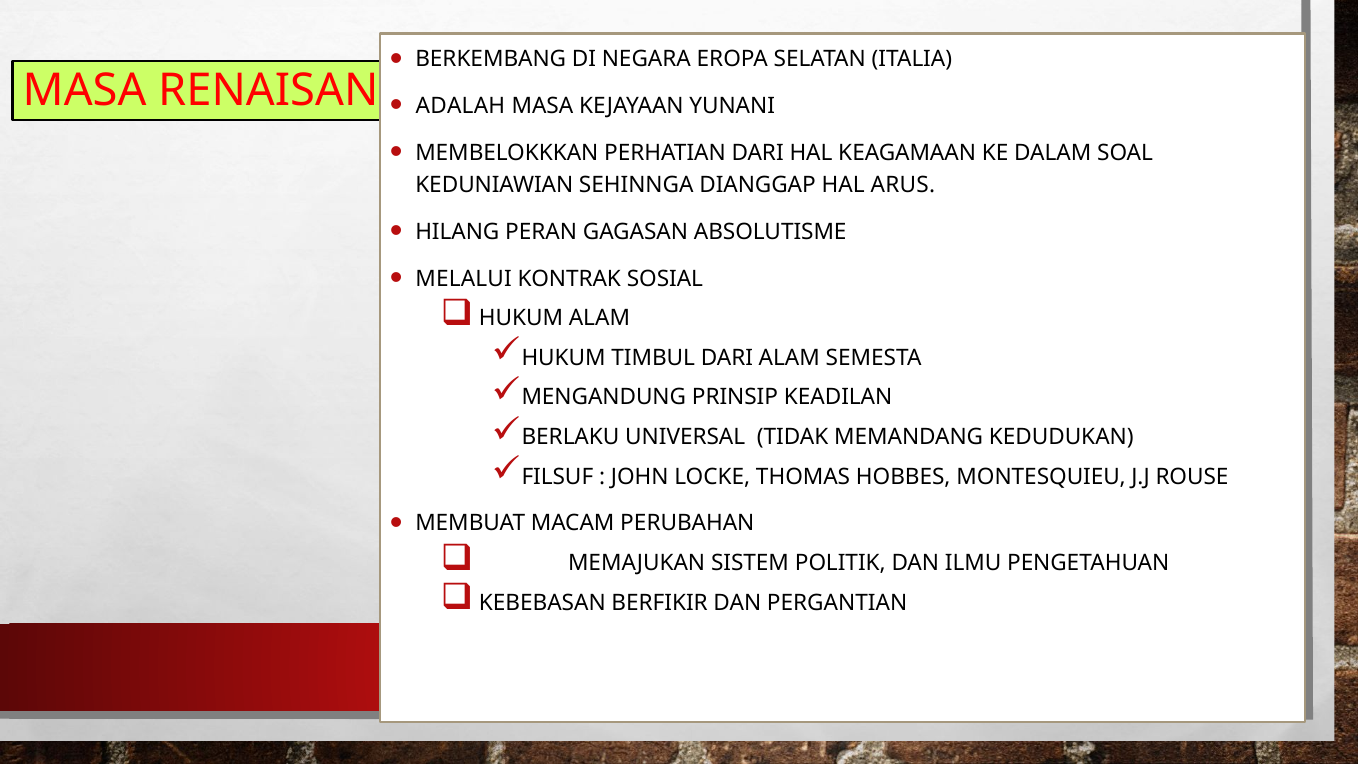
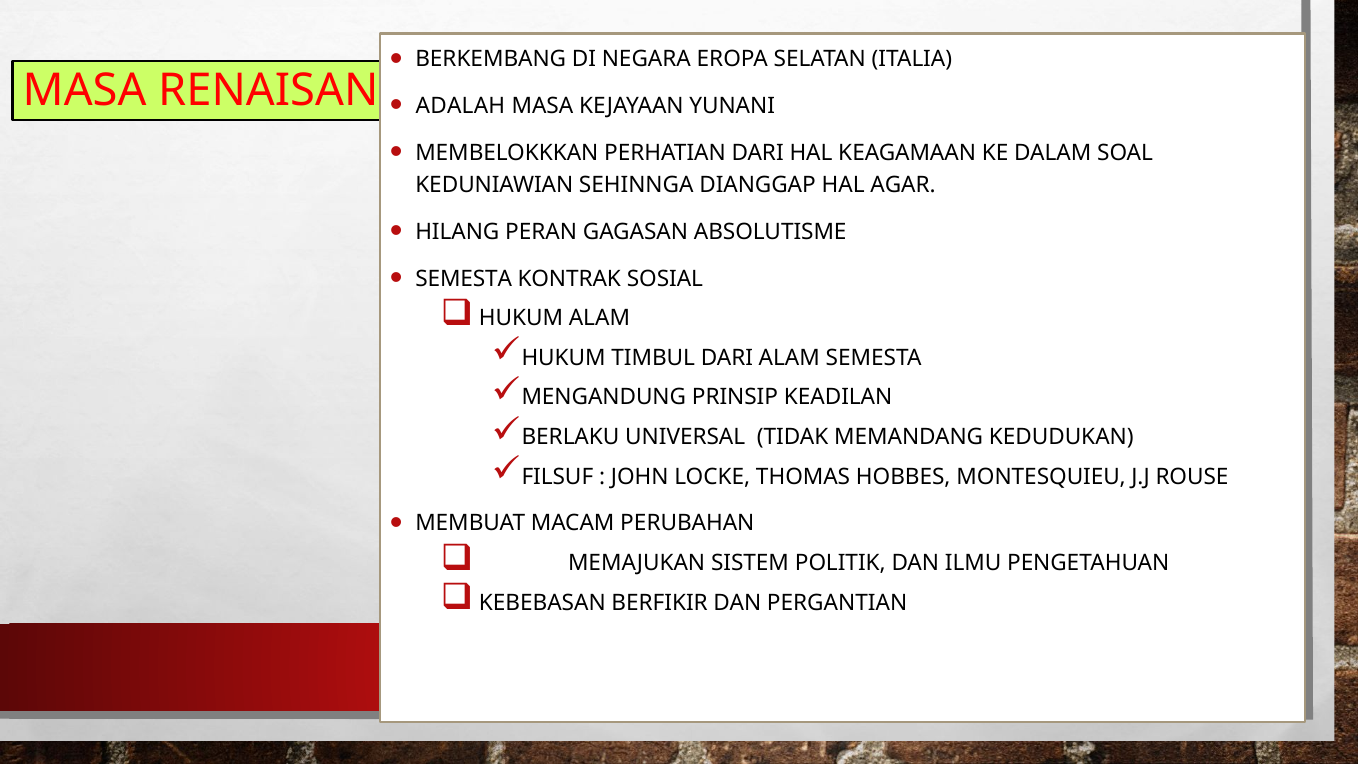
ARUS: ARUS -> AGAR
MELALUI at (464, 279): MELALUI -> SEMESTA
